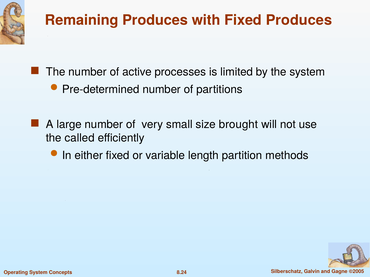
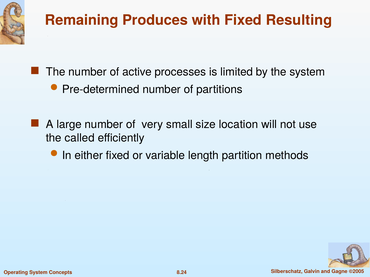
Fixed Produces: Produces -> Resulting
brought: brought -> location
